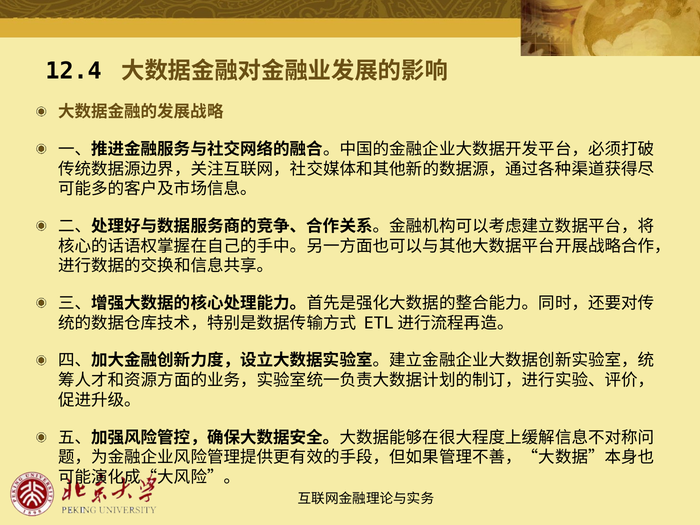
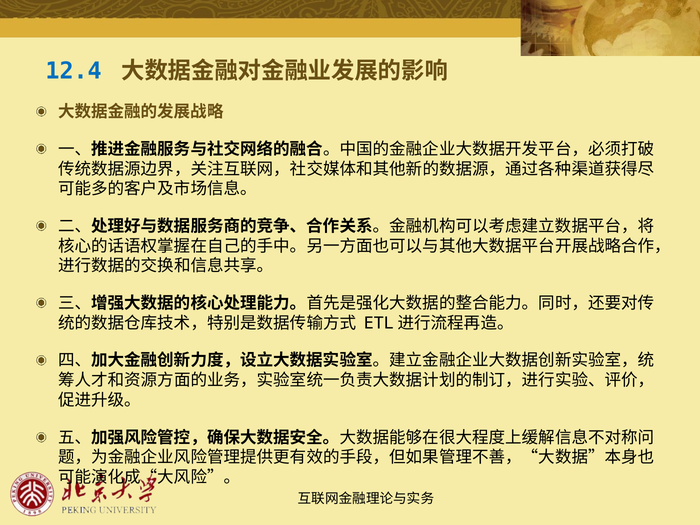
12.4 colour: black -> blue
